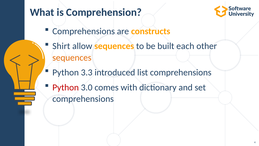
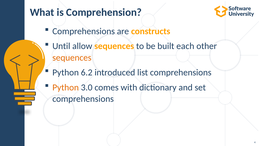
Shirt: Shirt -> Until
3.3: 3.3 -> 6.2
Python at (66, 87) colour: red -> orange
